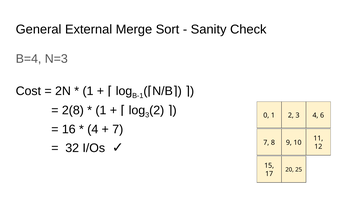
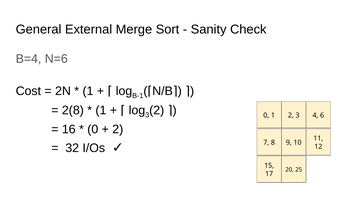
N=3: N=3 -> N=6
4 at (93, 130): 4 -> 0
7 at (118, 130): 7 -> 2
